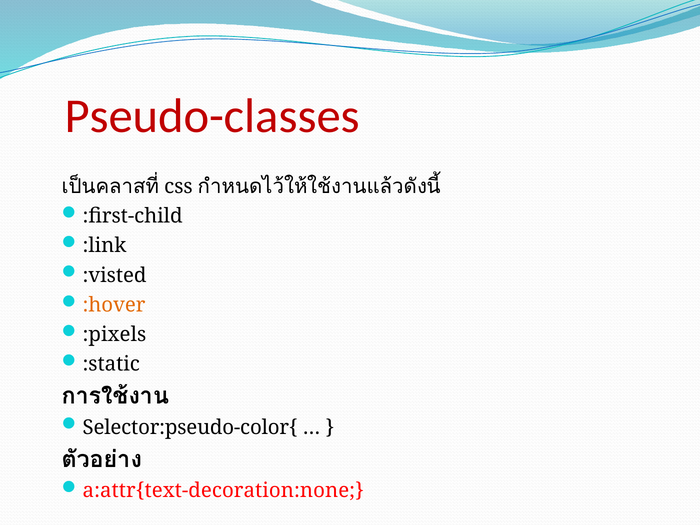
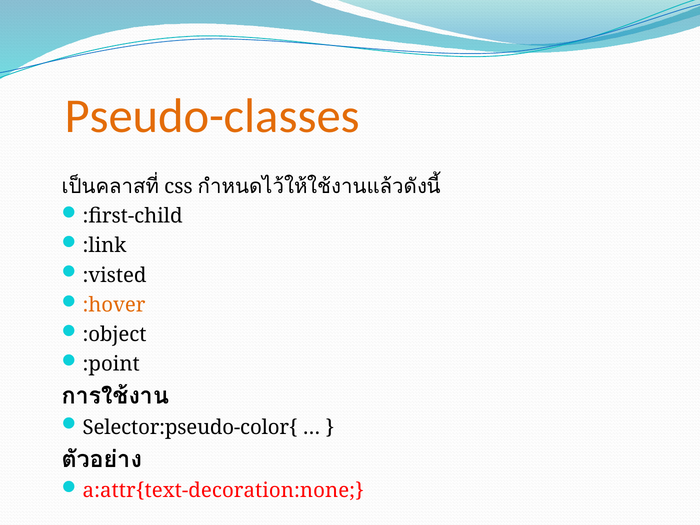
Pseudo-classes colour: red -> orange
:pixels: :pixels -> :object
:static: :static -> :point
